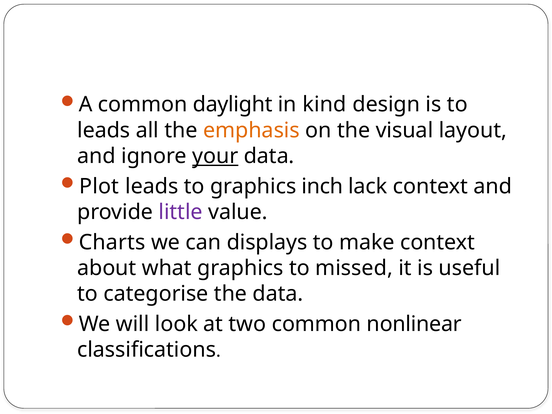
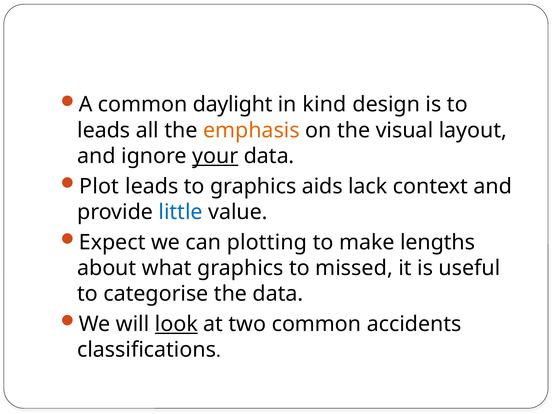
inch: inch -> aids
little colour: purple -> blue
Charts: Charts -> Expect
displays: displays -> plotting
make context: context -> lengths
look underline: none -> present
nonlinear: nonlinear -> accidents
